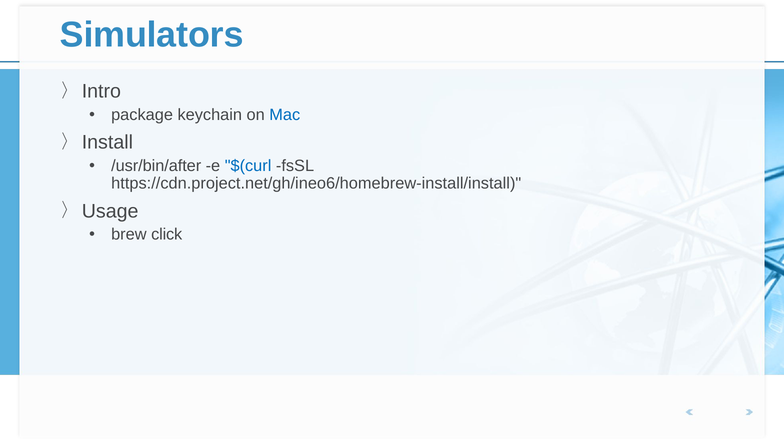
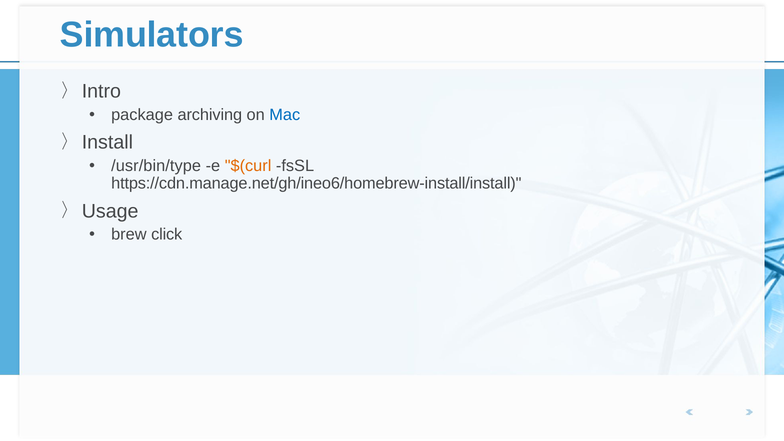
keychain: keychain -> archiving
/usr/bin/after: /usr/bin/after -> /usr/bin/type
$(curl colour: blue -> orange
https://cdn.project.net/gh/ineo6/homebrew-install/install: https://cdn.project.net/gh/ineo6/homebrew-install/install -> https://cdn.manage.net/gh/ineo6/homebrew-install/install
